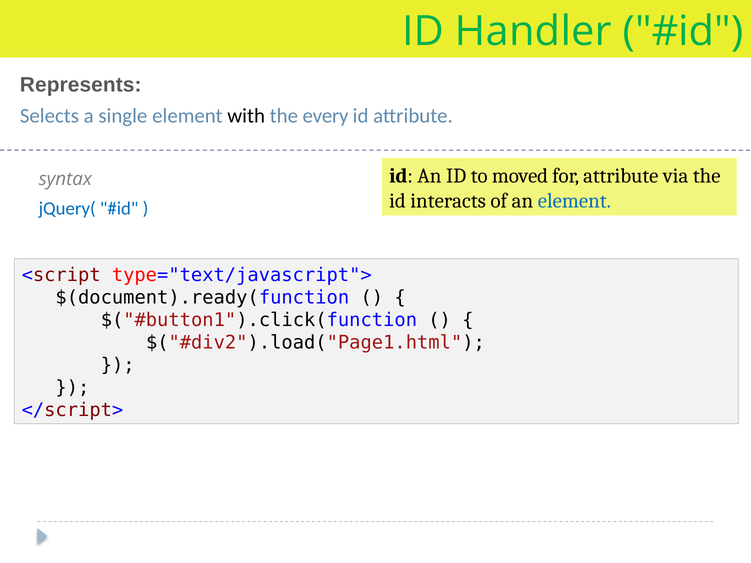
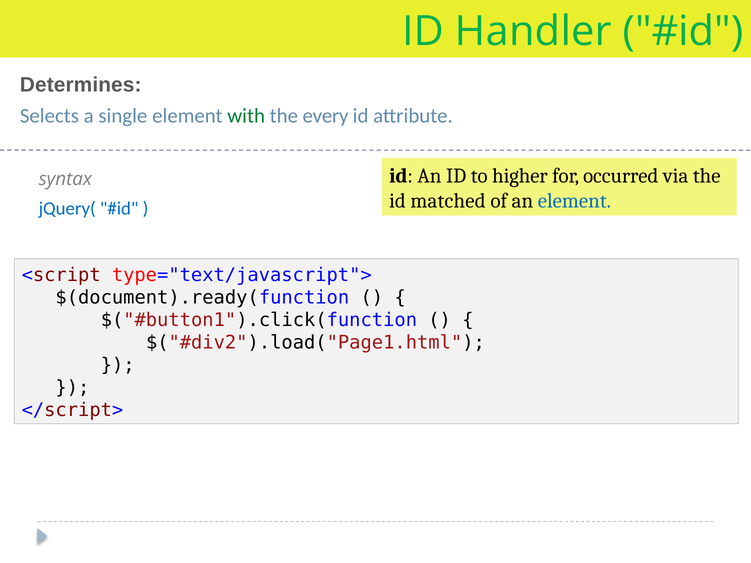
Represents: Represents -> Determines
with colour: black -> green
moved: moved -> higher
for attribute: attribute -> occurred
interacts: interacts -> matched
